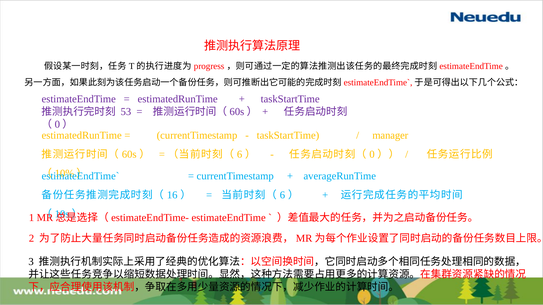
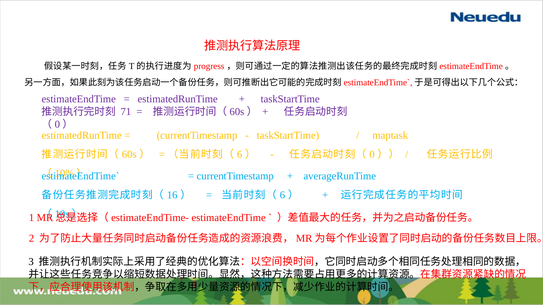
53: 53 -> 71
manager: manager -> maptask
